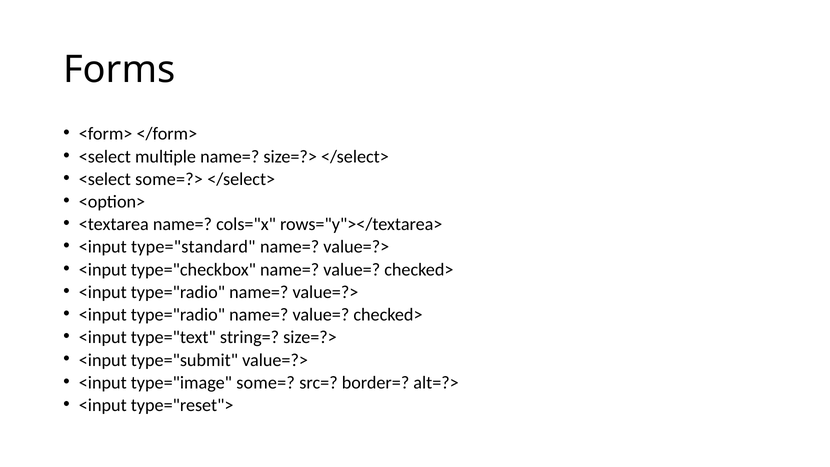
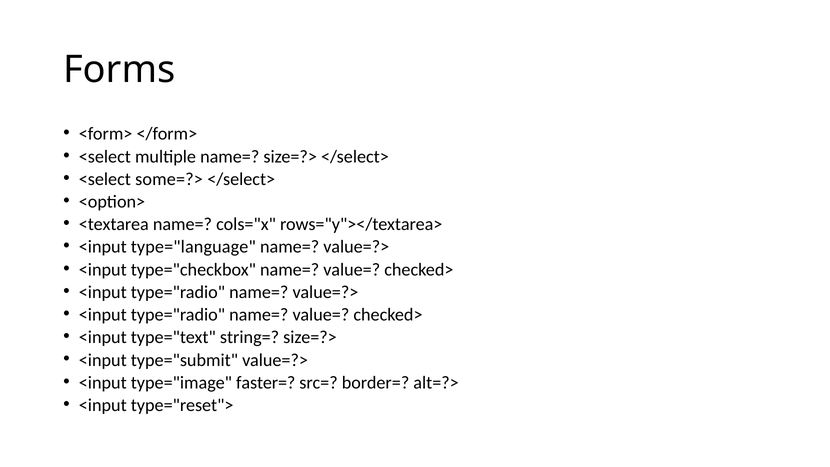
type="standard: type="standard -> type="language
some=: some= -> faster=
